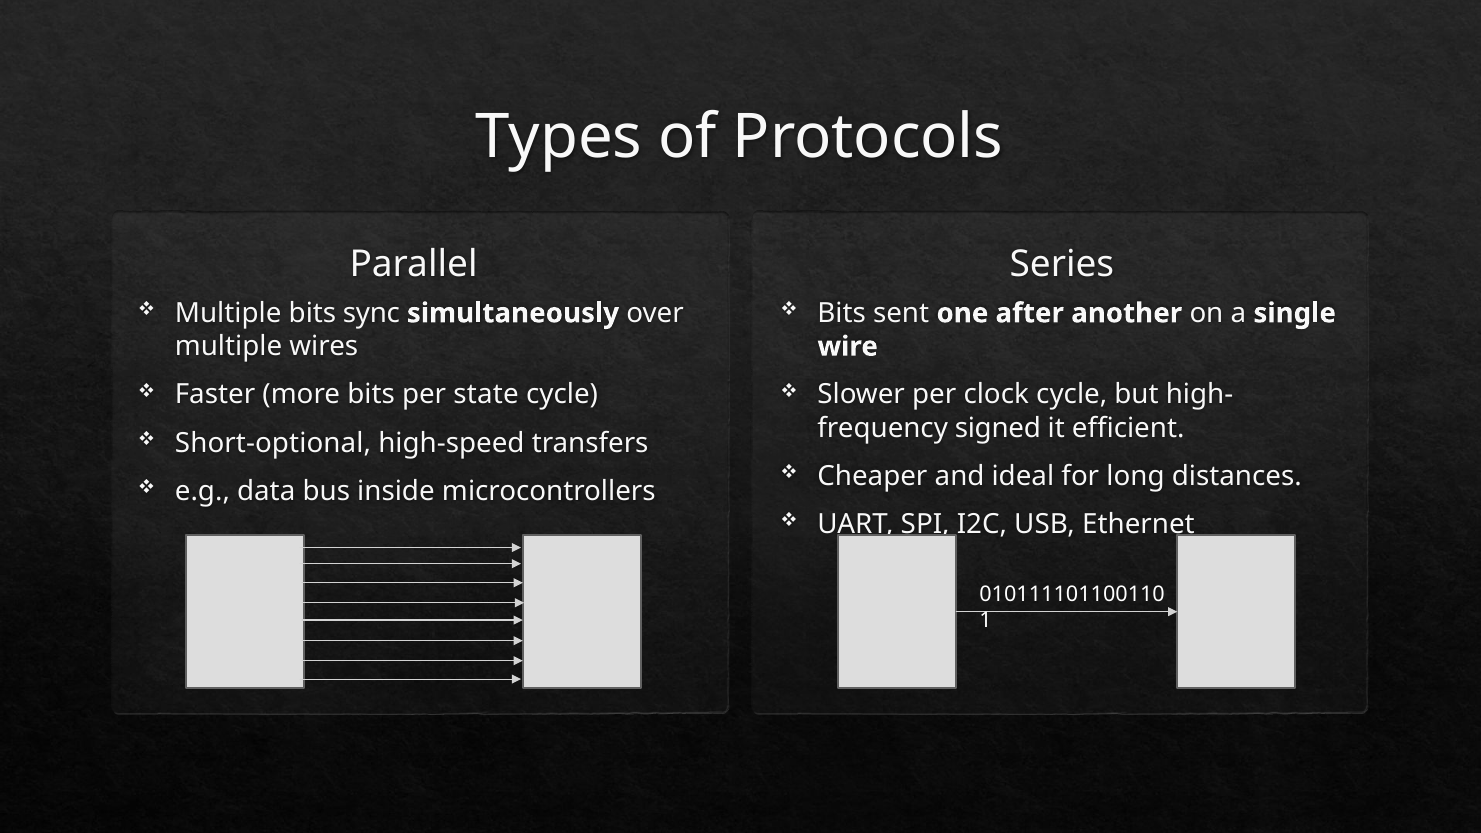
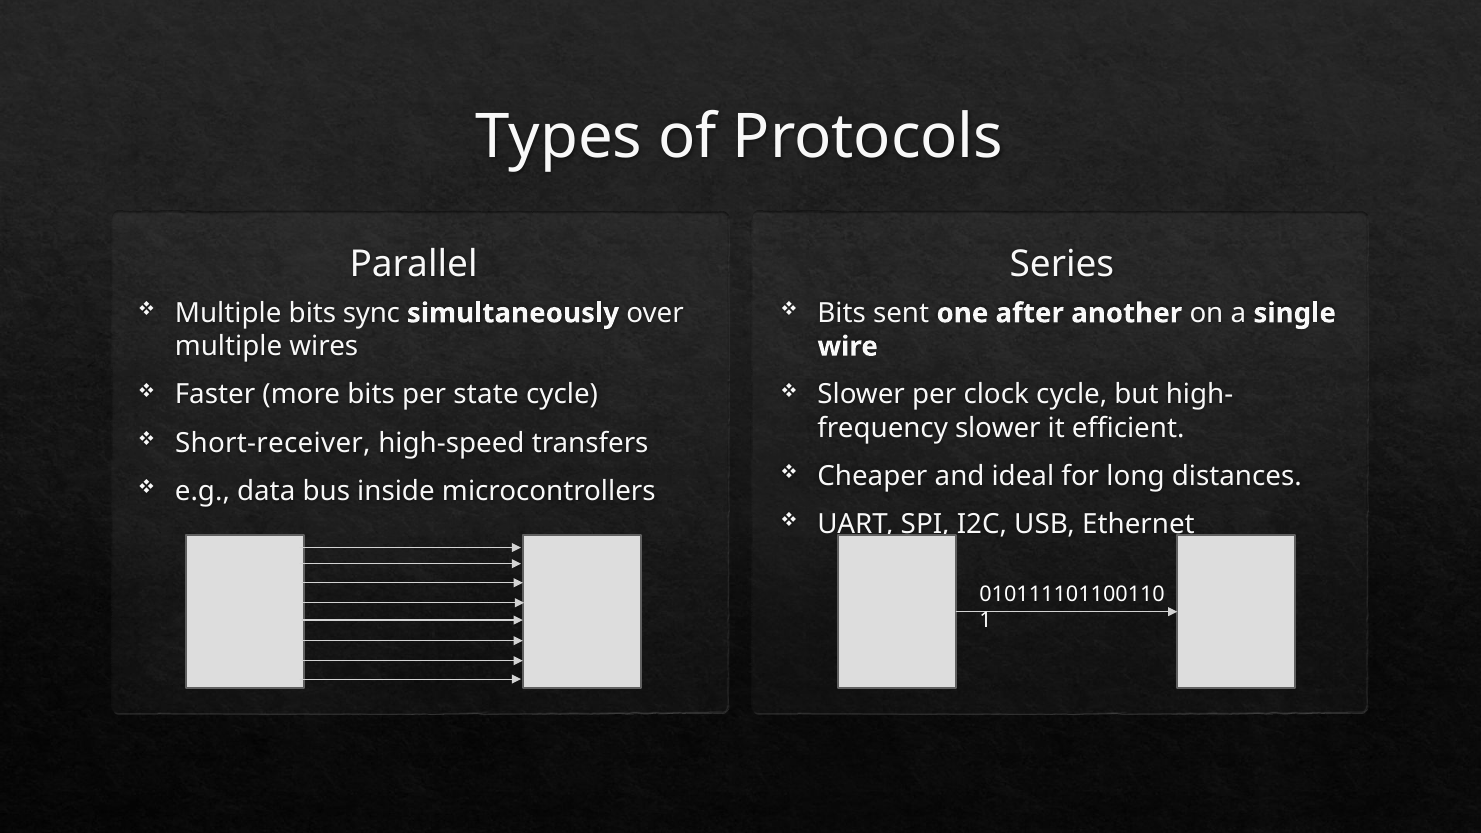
signed at (998, 428): signed -> slower
Short-optional: Short-optional -> Short-receiver
